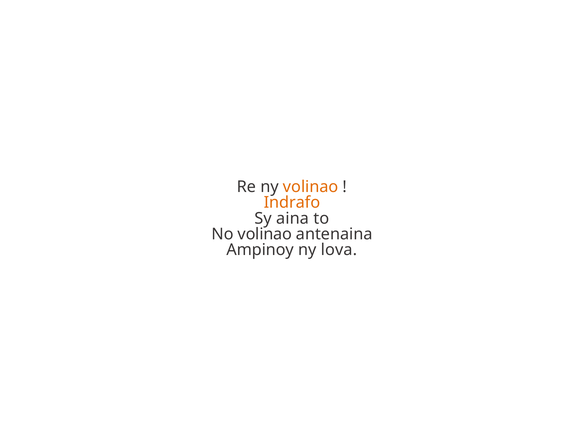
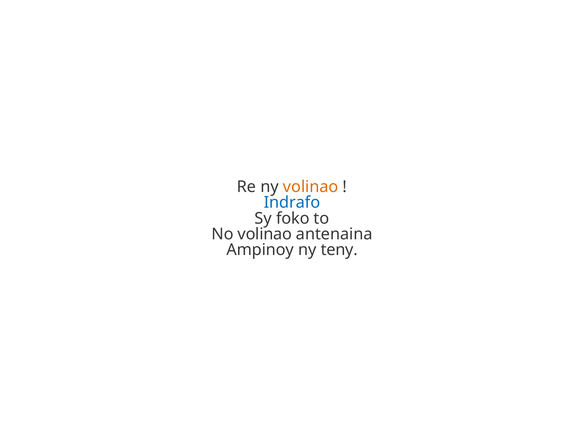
Indrafo colour: orange -> blue
aina: aina -> foko
lova: lova -> teny
